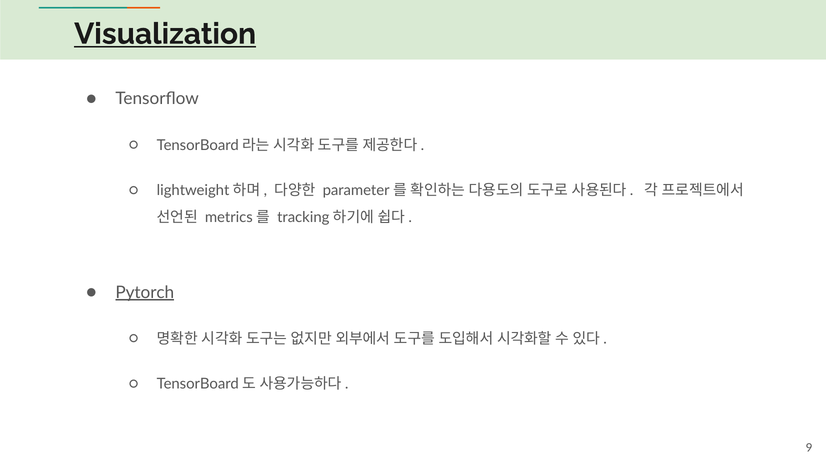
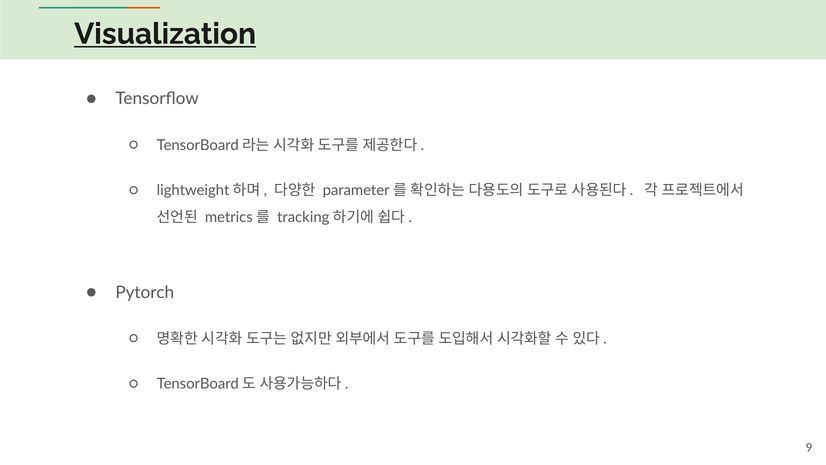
Pytorch underline: present -> none
